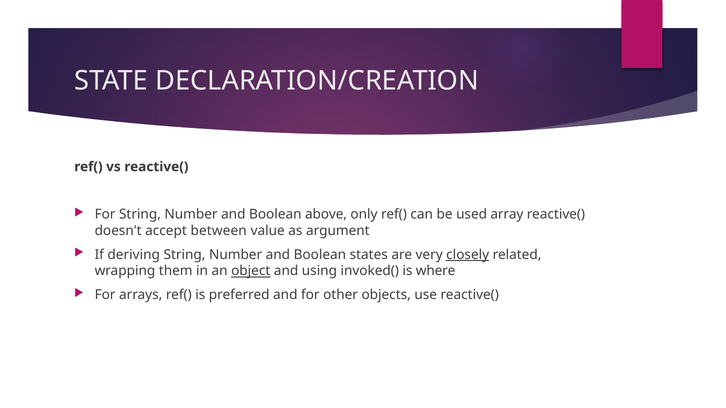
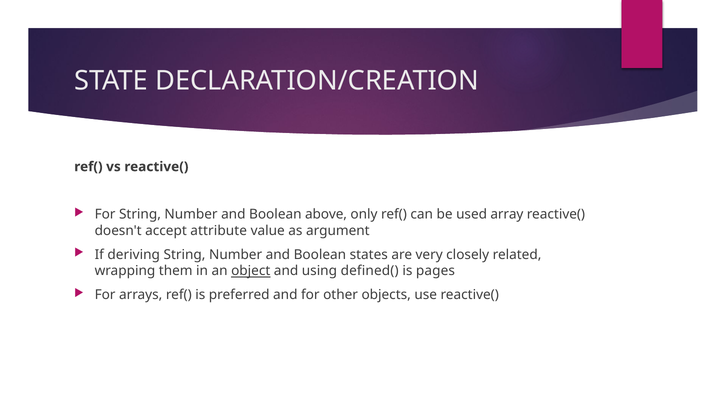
between: between -> attribute
closely underline: present -> none
invoked(: invoked( -> defined(
where: where -> pages
